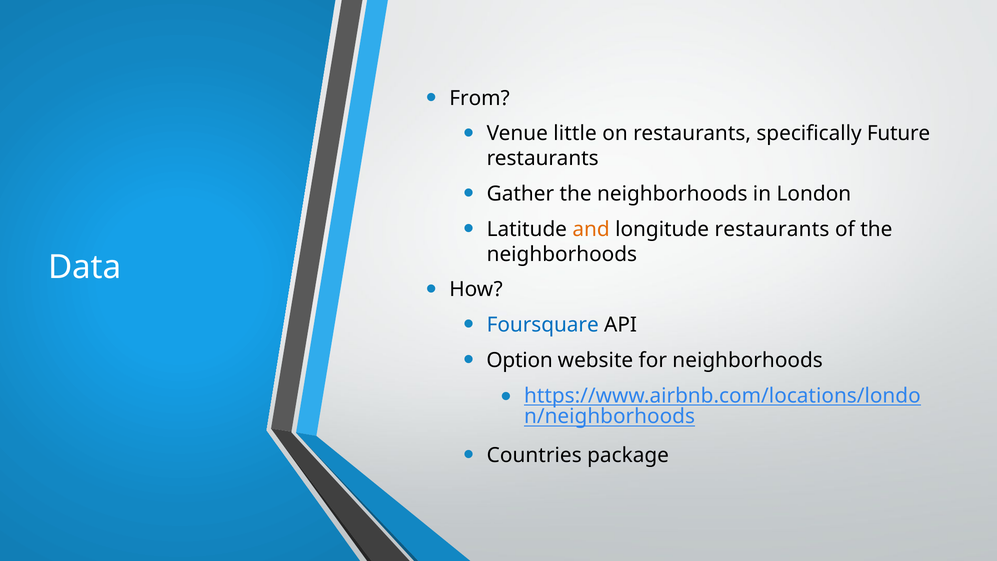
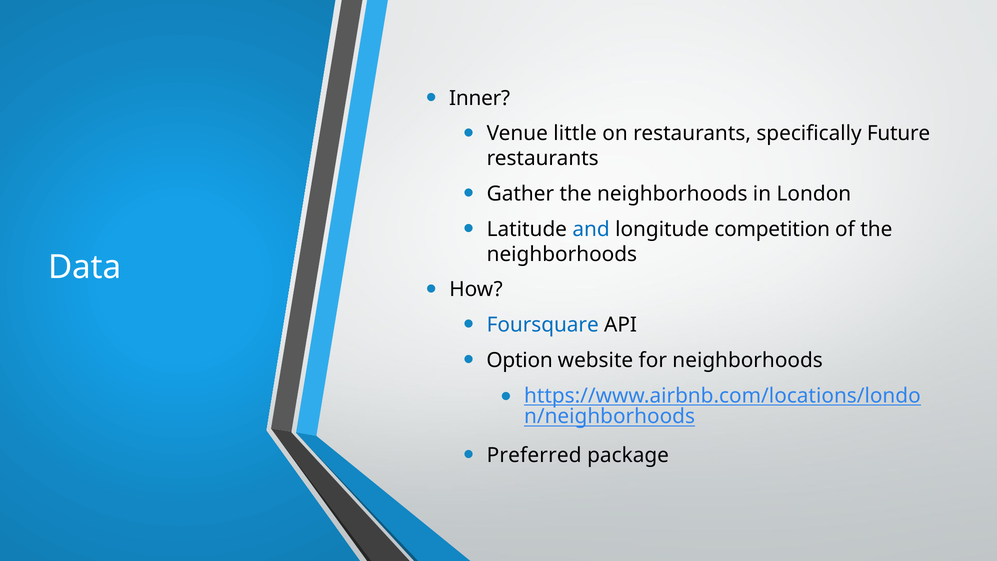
From: From -> Inner
and colour: orange -> blue
longitude restaurants: restaurants -> competition
Countries: Countries -> Preferred
